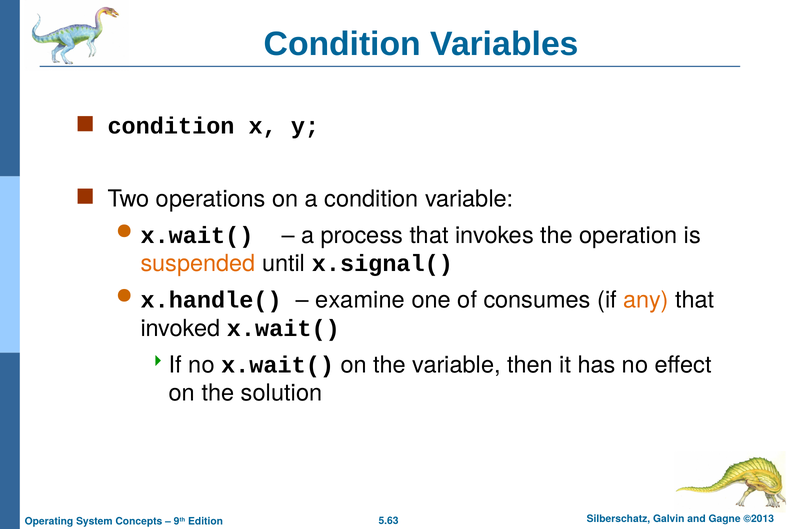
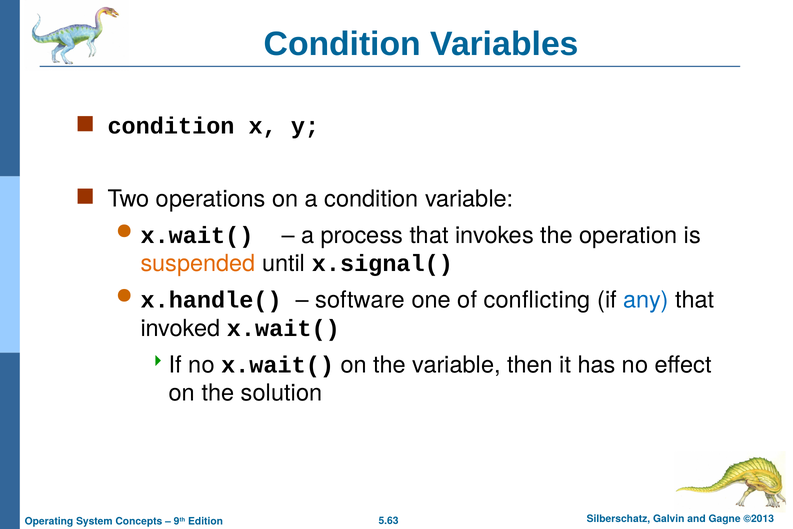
examine: examine -> software
consumes: consumes -> conflicting
any colour: orange -> blue
